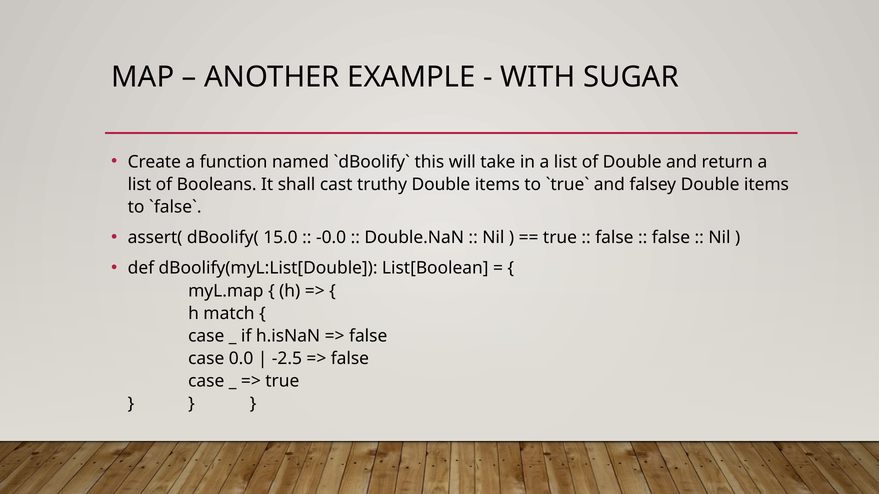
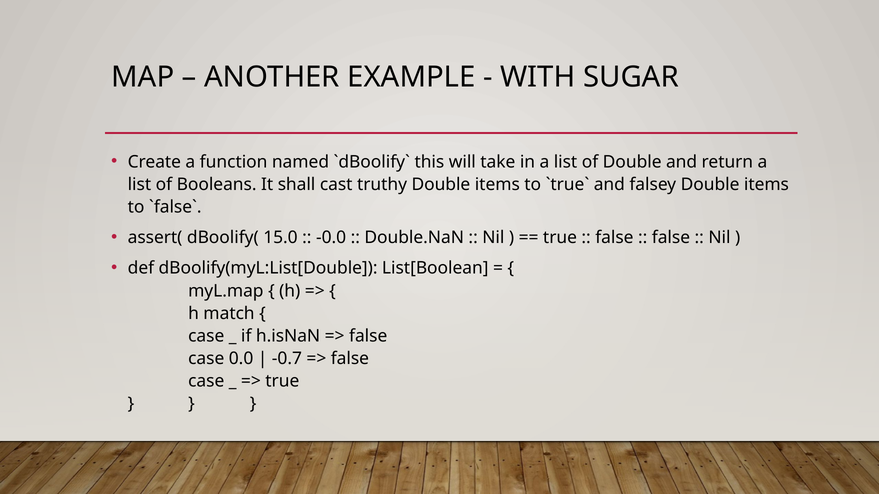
-2.5: -2.5 -> -0.7
